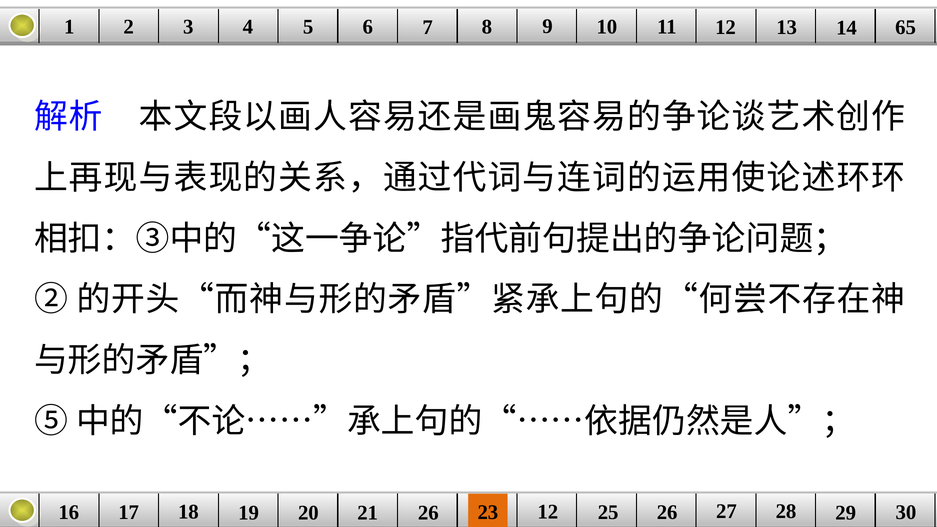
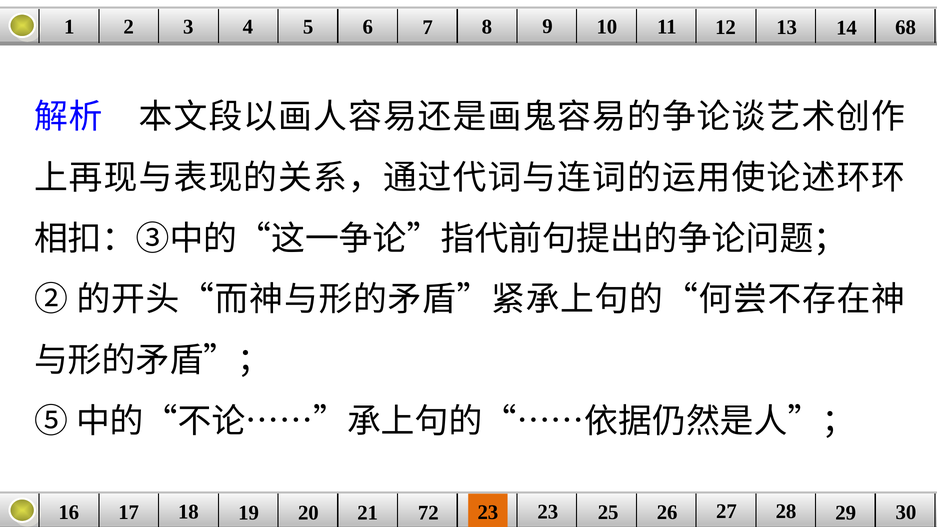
65: 65 -> 68
21 26: 26 -> 72
23 12: 12 -> 23
